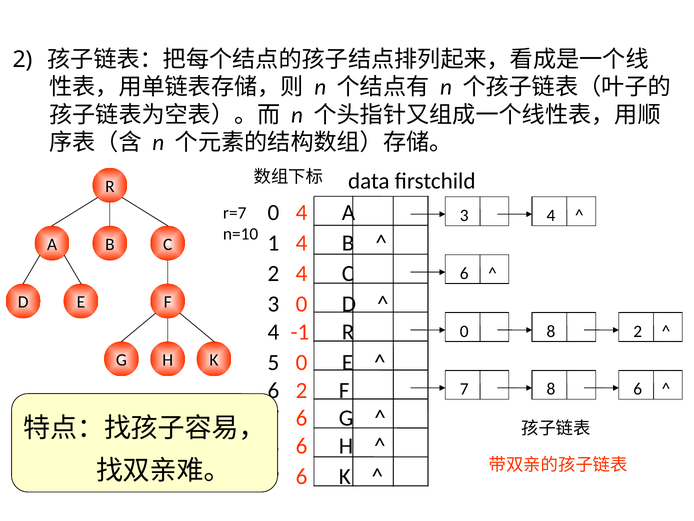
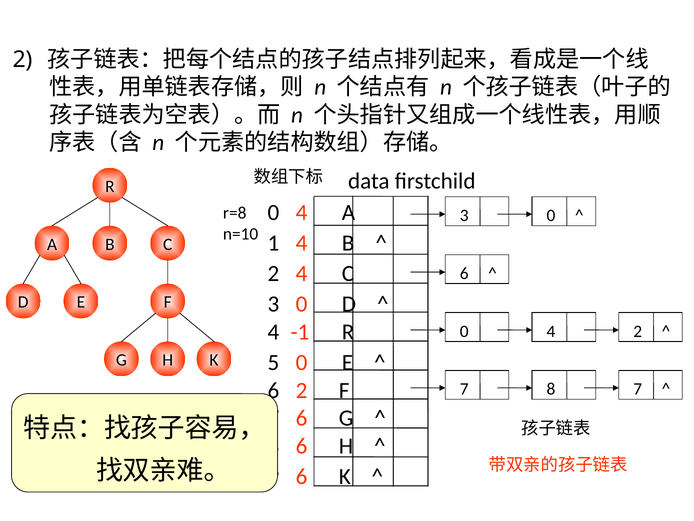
r=7: r=7 -> r=8
3 4: 4 -> 0
0 8: 8 -> 4
8 6: 6 -> 7
